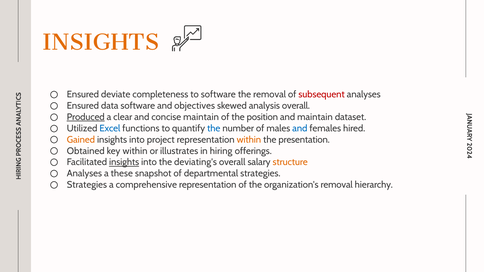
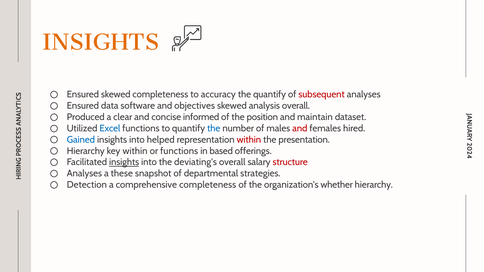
Ensured deviate: deviate -> skewed
to software: software -> accuracy
the removal: removal -> quantify
Produced underline: present -> none
concise maintain: maintain -> informed
and at (300, 128) colour: blue -> red
Gained colour: orange -> blue
project: project -> helped
within at (249, 140) colour: orange -> red
Obtained at (86, 151): Obtained -> Hierarchy
or illustrates: illustrates -> functions
hiring: hiring -> based
structure colour: orange -> red
Strategies at (87, 185): Strategies -> Detection
comprehensive representation: representation -> completeness
organization's removal: removal -> whether
